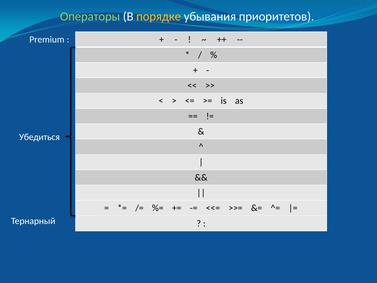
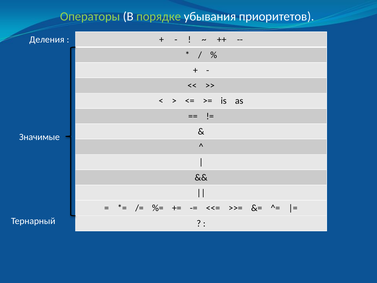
порядке colour: yellow -> light green
Premium: Premium -> Деления
Убедиться: Убедиться -> Значимые
